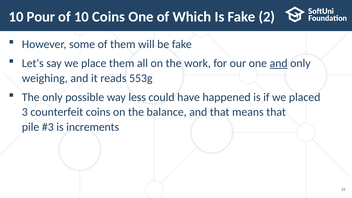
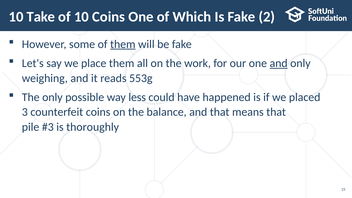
Pour: Pour -> Take
them at (123, 44) underline: none -> present
increments: increments -> thoroughly
